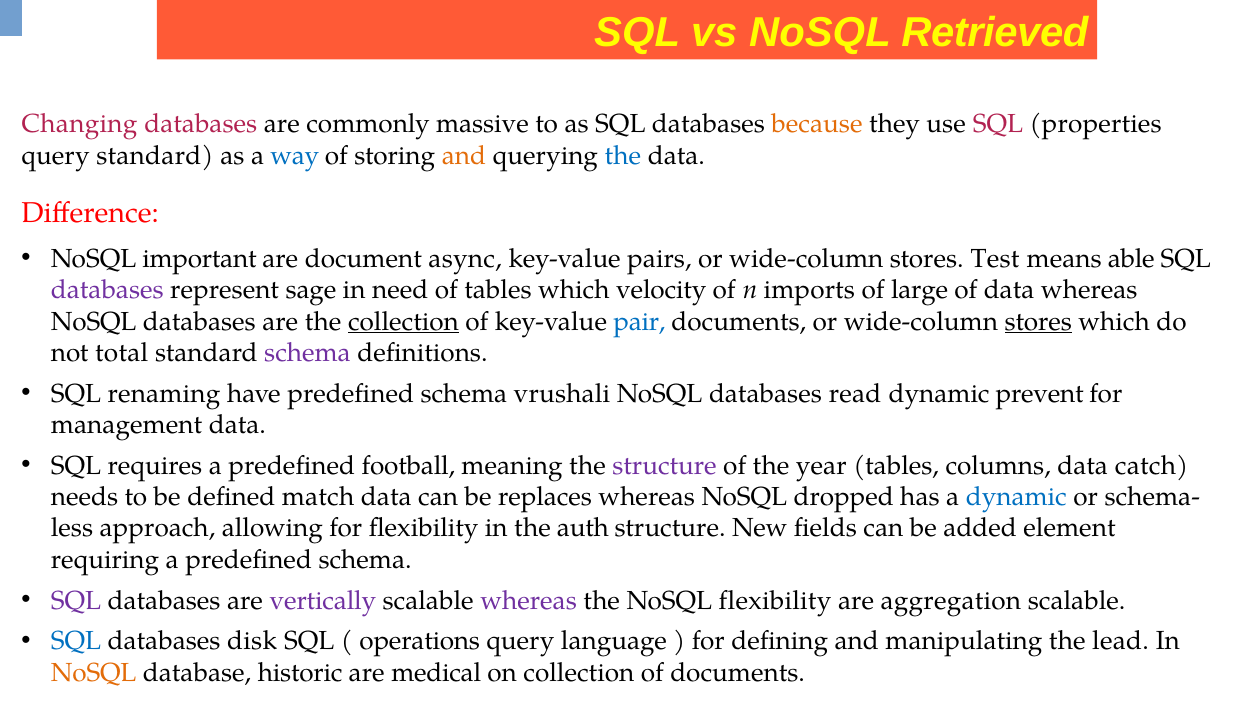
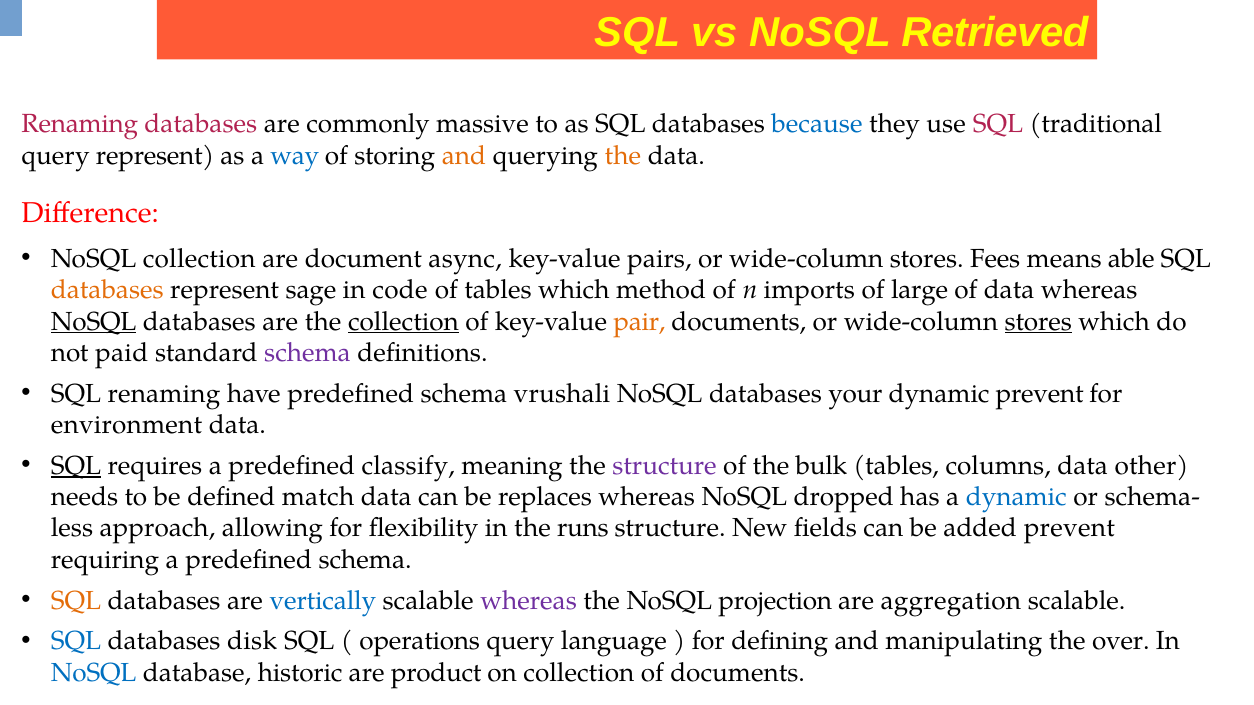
Changing at (80, 124): Changing -> Renaming
because colour: orange -> blue
properties: properties -> traditional
query standard: standard -> represent
the at (623, 156) colour: blue -> orange
NoSQL important: important -> collection
Test: Test -> Fees
databases at (107, 290) colour: purple -> orange
need: need -> code
velocity: velocity -> method
NoSQL at (94, 322) underline: none -> present
pair colour: blue -> orange
total: total -> paid
read: read -> your
management: management -> environment
SQL at (76, 466) underline: none -> present
football: football -> classify
year: year -> bulk
catch: catch -> other
auth: auth -> runs
added element: element -> prevent
SQL at (76, 601) colour: purple -> orange
vertically colour: purple -> blue
NoSQL flexibility: flexibility -> projection
lead: lead -> over
NoSQL at (94, 673) colour: orange -> blue
medical: medical -> product
